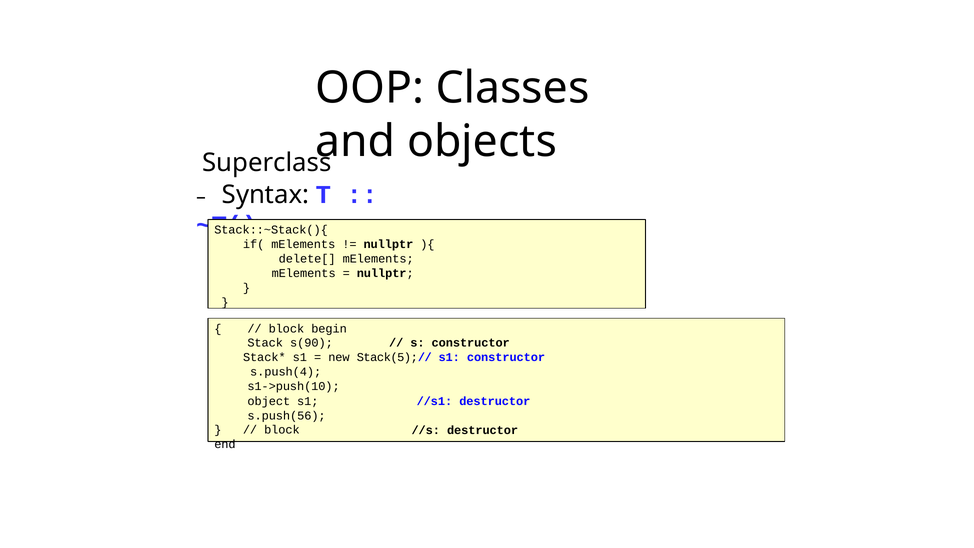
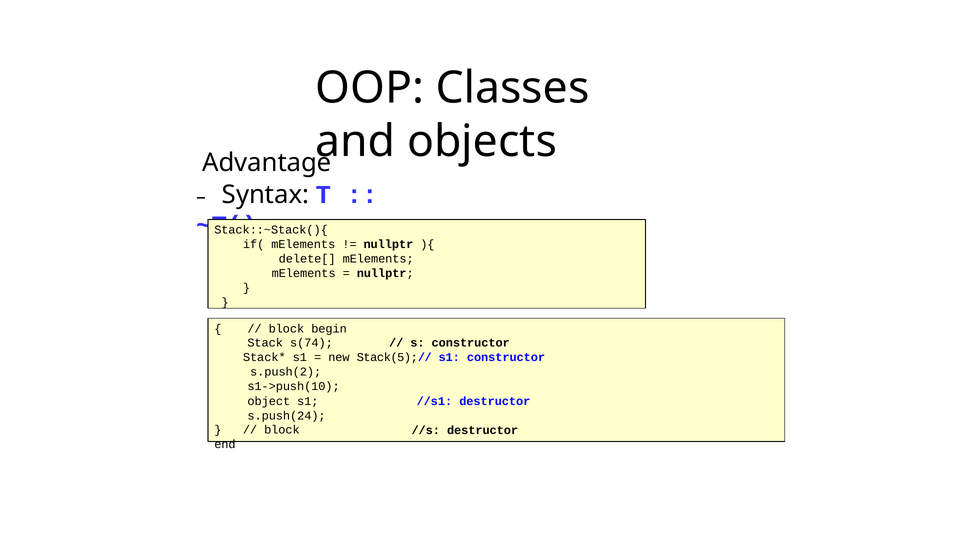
Superclass: Superclass -> Advantage
s(90: s(90 -> s(74
s.push(4: s.push(4 -> s.push(2
s.push(56: s.push(56 -> s.push(24
